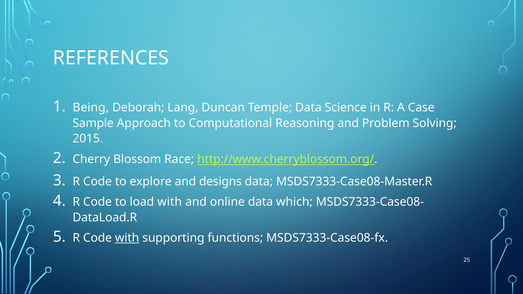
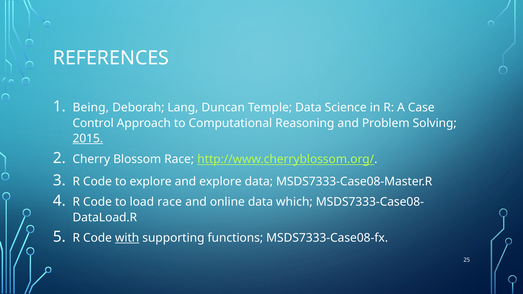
Sample: Sample -> Control
2015 underline: none -> present
and designs: designs -> explore
load with: with -> race
